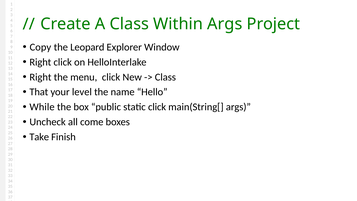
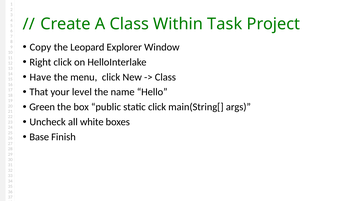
Within Args: Args -> Task
Right at (40, 77): Right -> Have
While: While -> Green
come: come -> white
Take: Take -> Base
